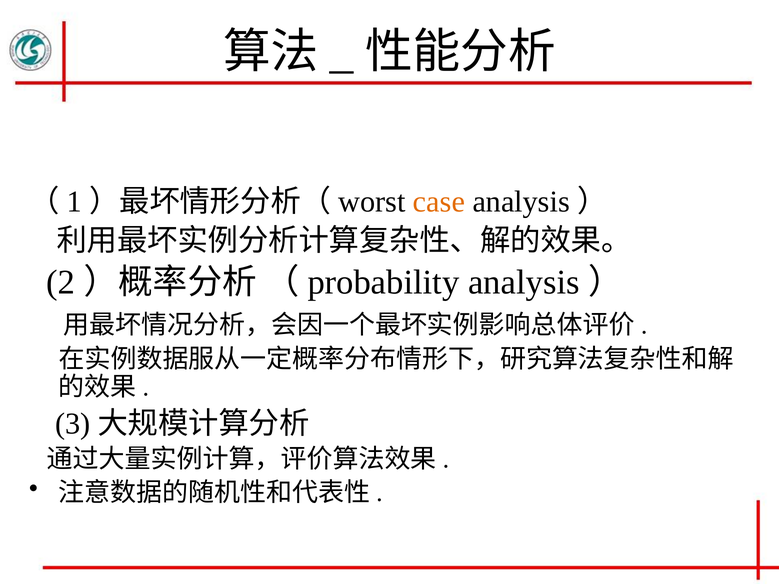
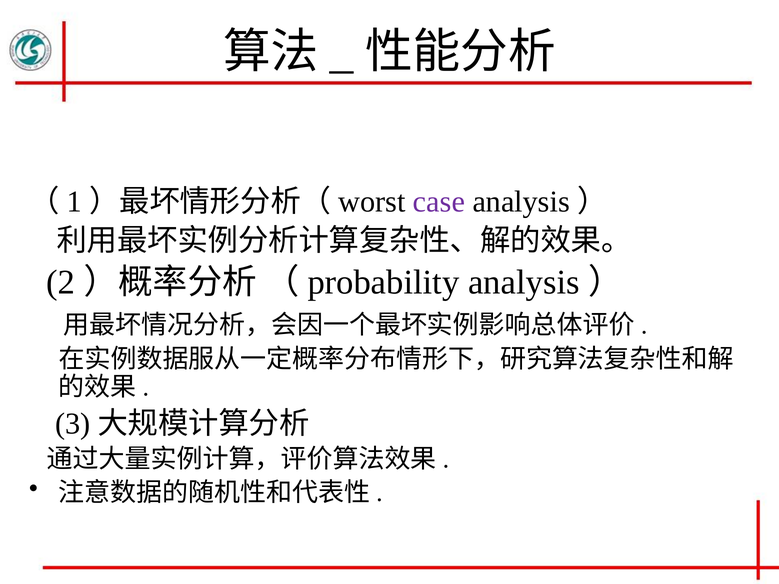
case colour: orange -> purple
